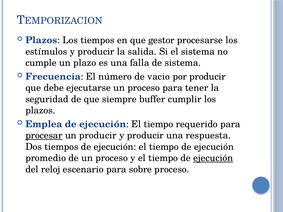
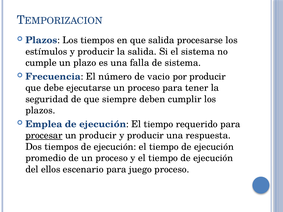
que gestor: gestor -> salida
buffer: buffer -> deben
ejecución at (213, 158) underline: present -> none
reloj: reloj -> ellos
sobre: sobre -> juego
